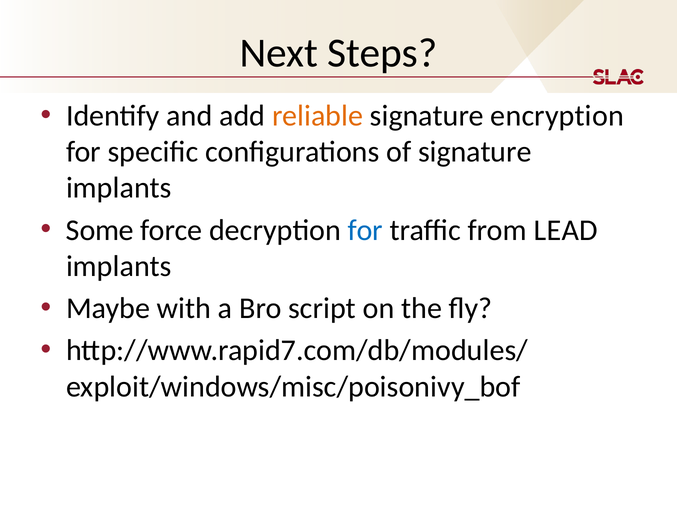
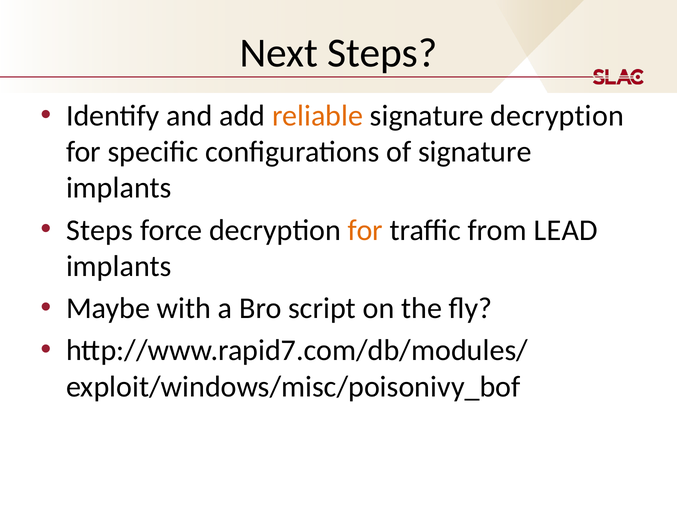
signature encryption: encryption -> decryption
Some at (100, 230): Some -> Steps
for at (365, 230) colour: blue -> orange
